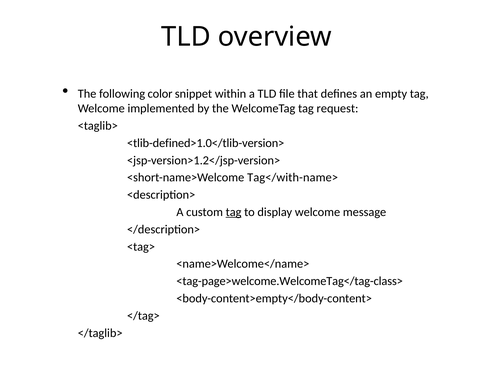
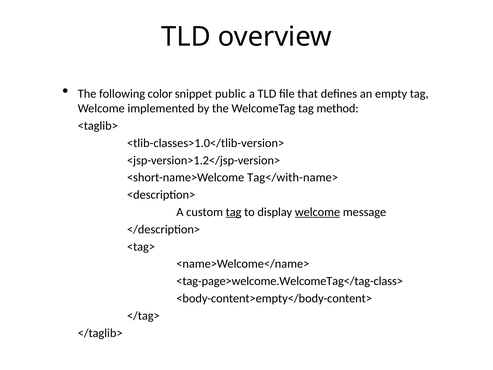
within: within -> public
request: request -> method
<tlib-defined>1.0</tlib-version>: <tlib-defined>1.0</tlib-version> -> <tlib-classes>1.0</tlib-version>
welcome at (318, 212) underline: none -> present
